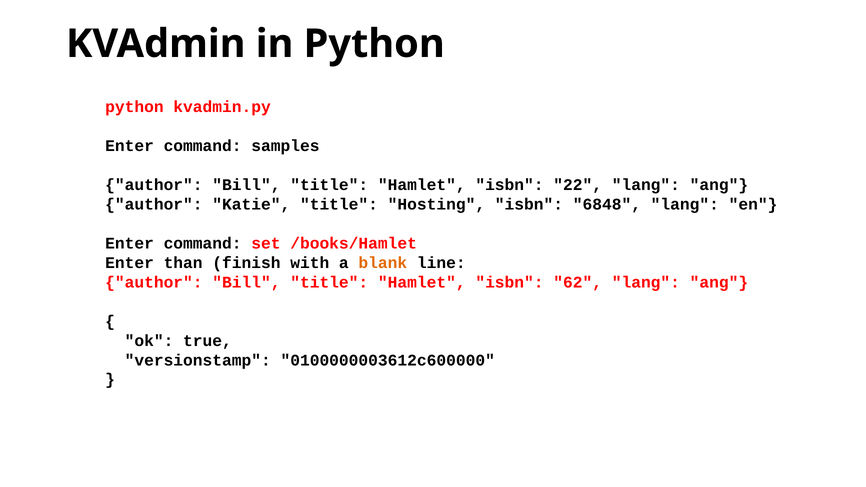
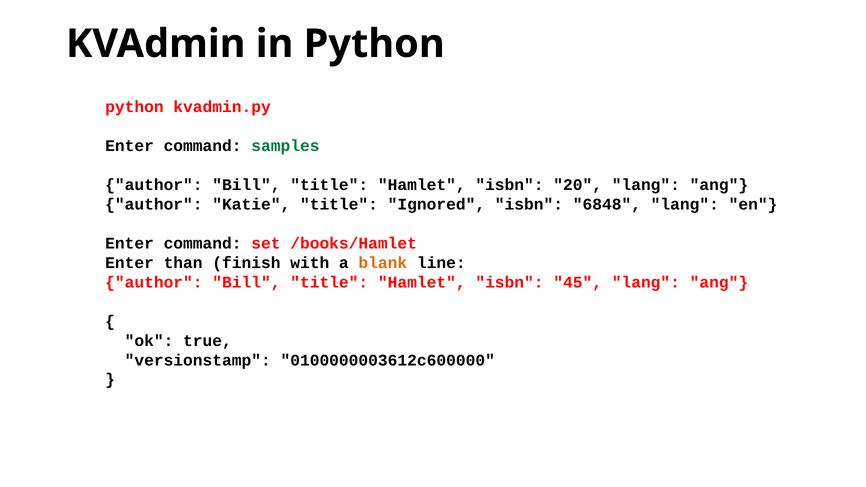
samples colour: black -> green
22: 22 -> 20
Hosting: Hosting -> Ignored
62: 62 -> 45
